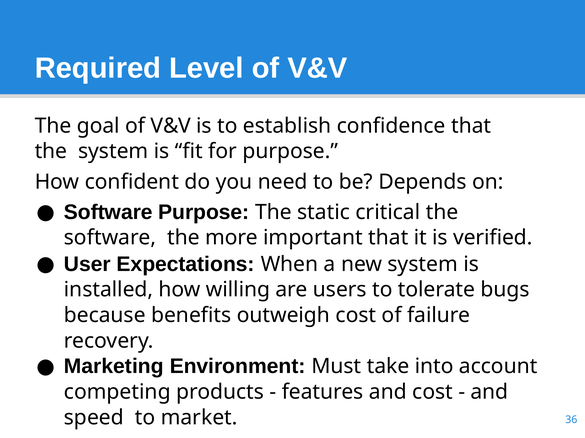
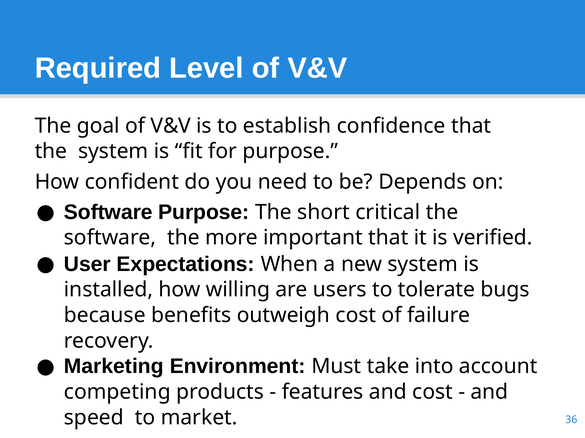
static: static -> short
